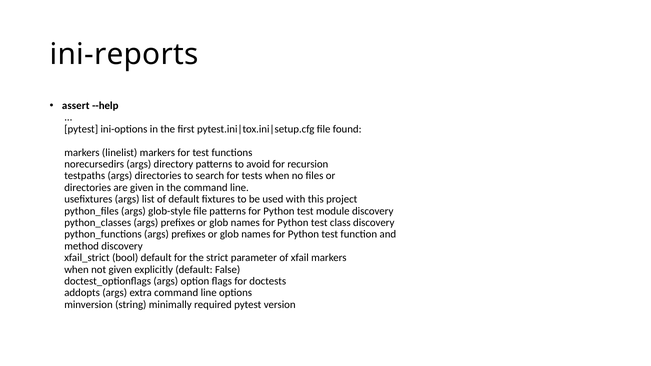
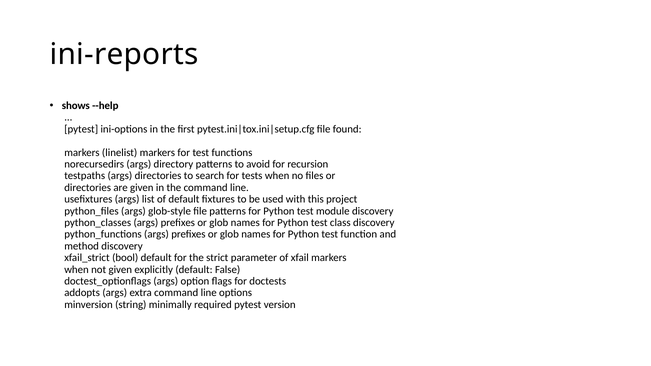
assert: assert -> shows
